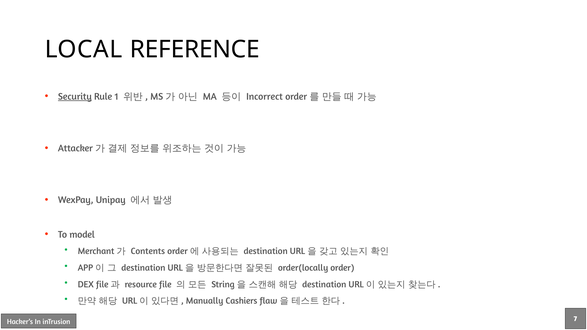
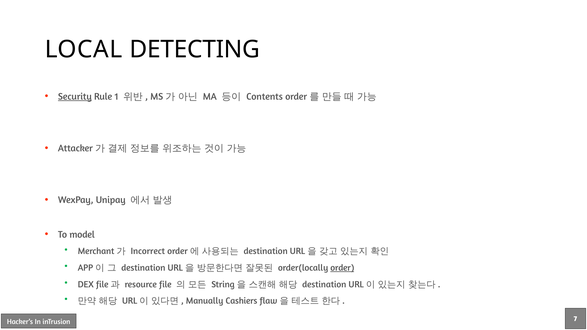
REFERENCE: REFERENCE -> DETECTING
Incorrect: Incorrect -> Contents
Contents: Contents -> Incorrect
order at (342, 268) underline: none -> present
